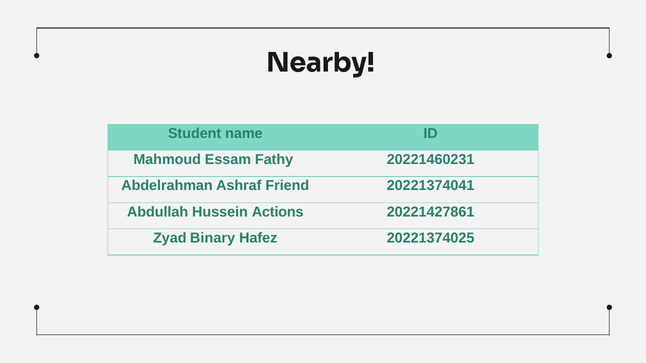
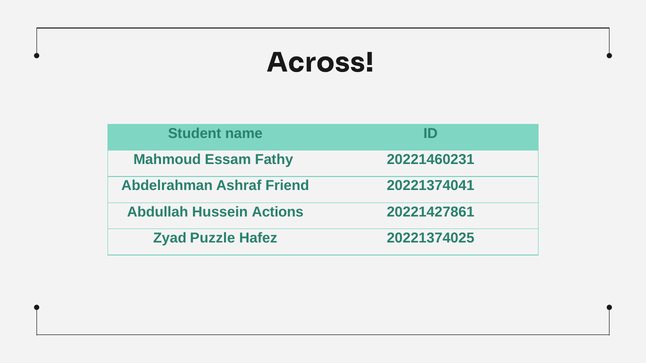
Nearby: Nearby -> Across
Binary: Binary -> Puzzle
